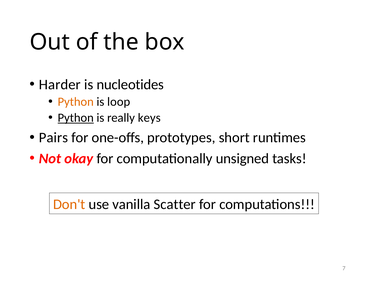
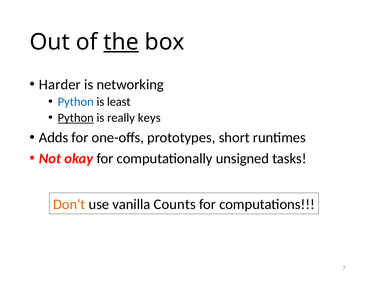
the underline: none -> present
nucleotides: nucleotides -> networking
Python at (76, 102) colour: orange -> blue
loop: loop -> least
Pairs: Pairs -> Adds
Scatter: Scatter -> Counts
